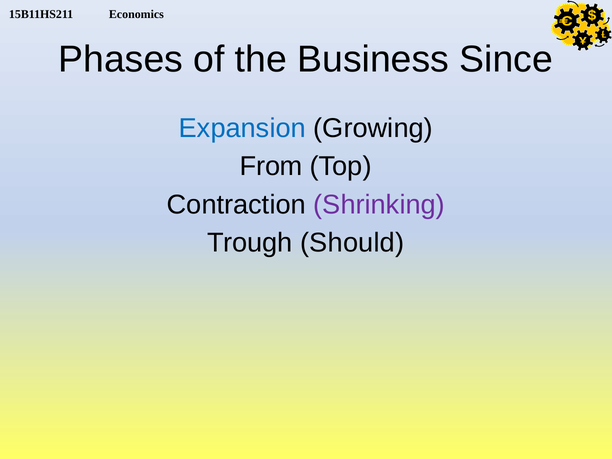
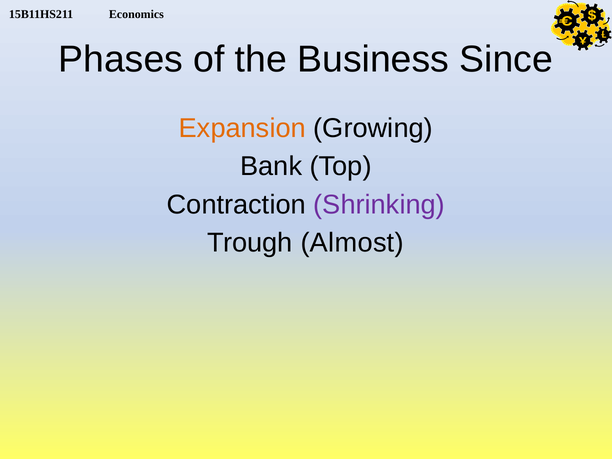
Expansion colour: blue -> orange
From: From -> Bank
Should: Should -> Almost
